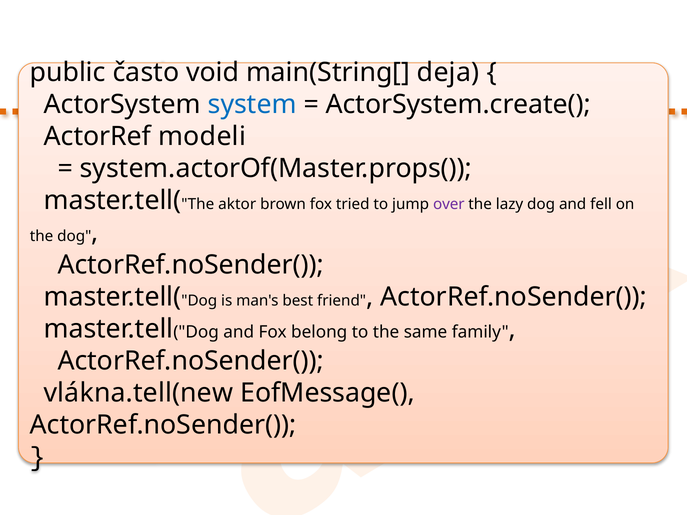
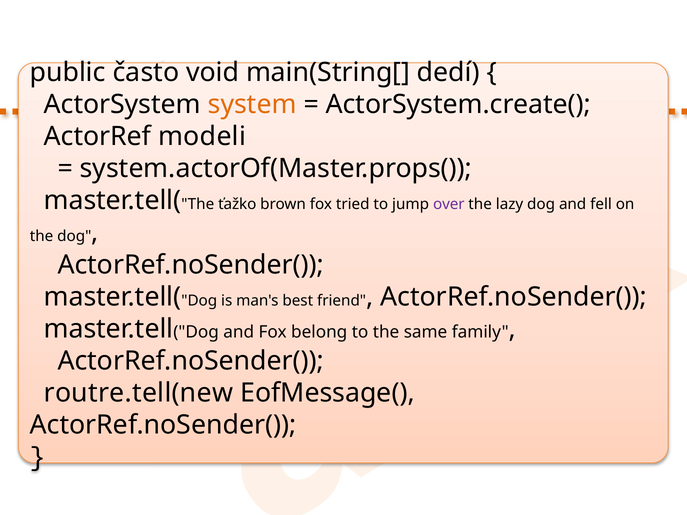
deja: deja -> dedí
system colour: blue -> orange
aktor: aktor -> ťažko
vlákna.tell(new: vlákna.tell(new -> routre.tell(new
